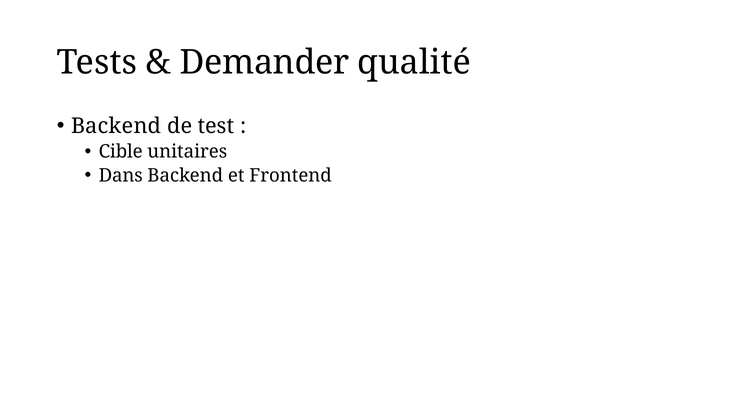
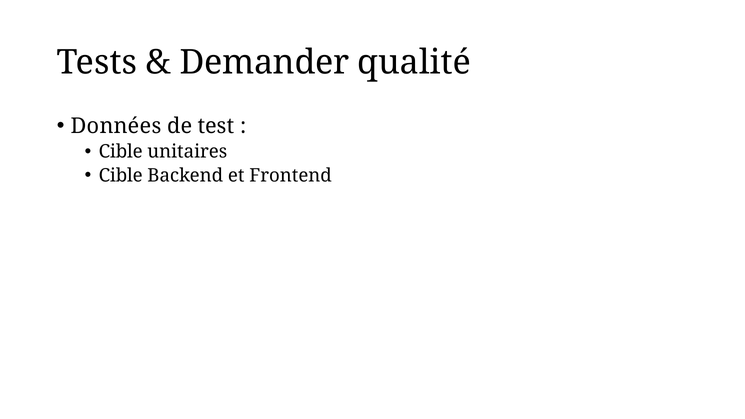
Backend at (116, 126): Backend -> Données
Dans at (121, 176): Dans -> Cible
